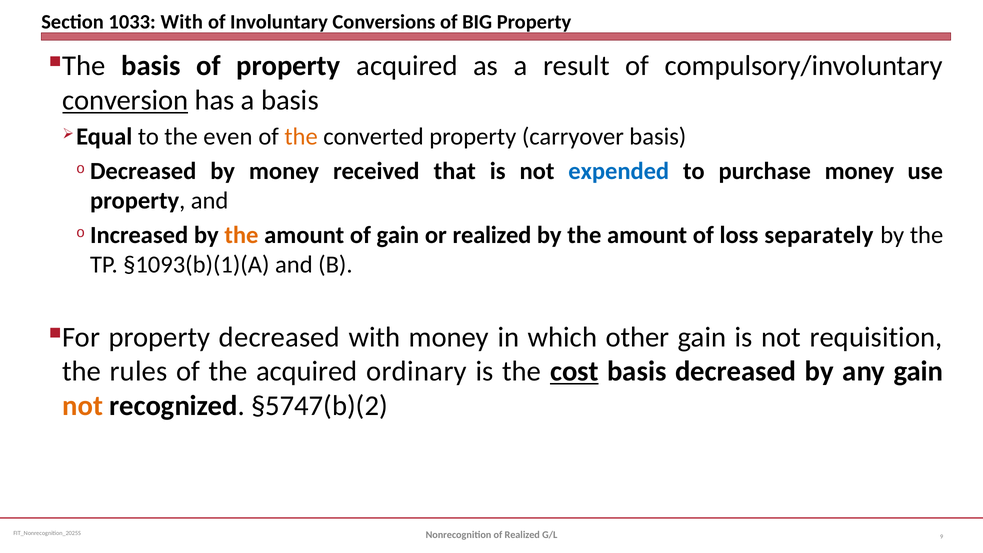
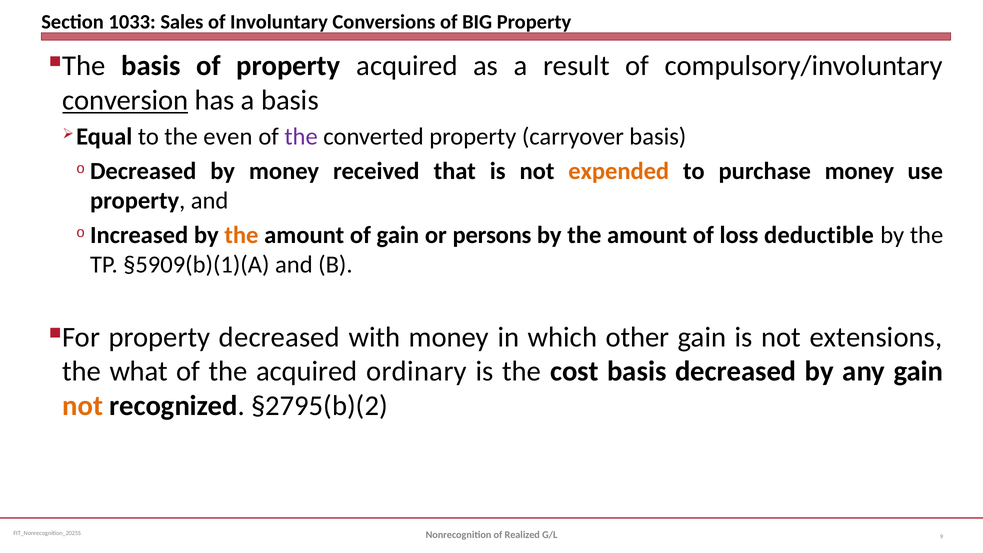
1033 With: With -> Sales
the at (301, 137) colour: orange -> purple
expended colour: blue -> orange
or realized: realized -> persons
separately: separately -> deductible
§1093(b)(1)(A: §1093(b)(1)(A -> §5909(b)(1)(A
requisition: requisition -> extensions
rules: rules -> what
cost underline: present -> none
§5747(b)(2: §5747(b)(2 -> §2795(b)(2
